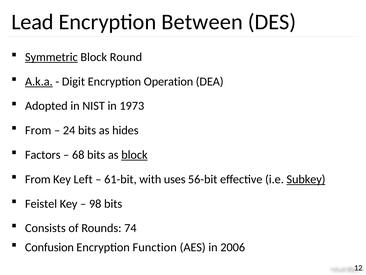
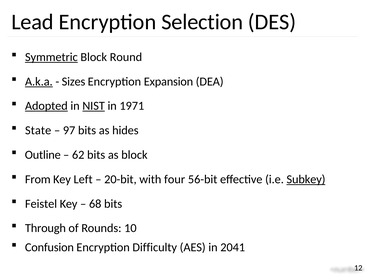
Between: Between -> Selection
Digit: Digit -> Sizes
Operation: Operation -> Expansion
Adopted underline: none -> present
NIST underline: none -> present
1973: 1973 -> 1971
From at (38, 130): From -> State
24: 24 -> 97
Factors: Factors -> Outline
68: 68 -> 62
block at (134, 155) underline: present -> none
61-bit: 61-bit -> 20-bit
uses: uses -> four
98: 98 -> 68
Consists: Consists -> Through
74: 74 -> 10
Function: Function -> Difficulty
2006: 2006 -> 2041
